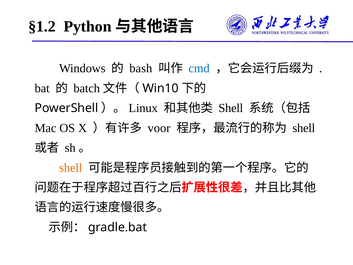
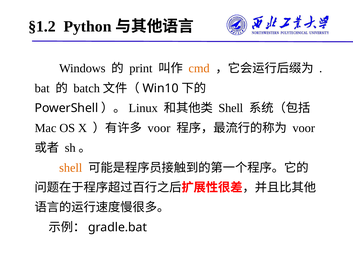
bash: bash -> print
cmd colour: blue -> orange
shell at (304, 128): shell -> voor
